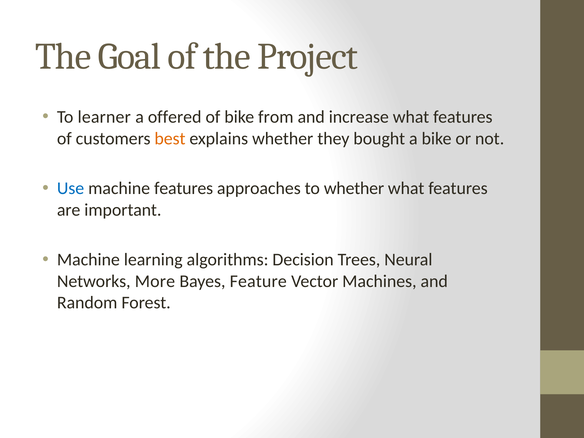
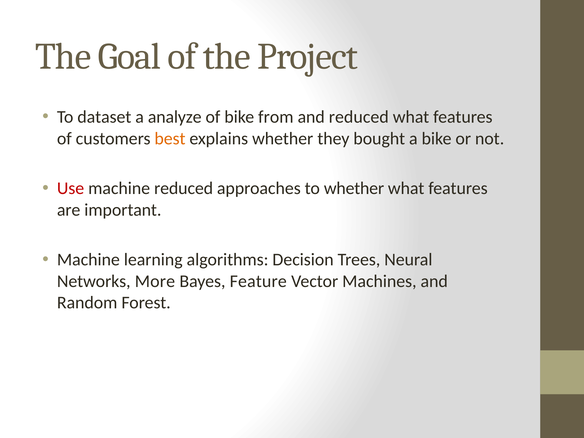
learner: learner -> dataset
offered: offered -> analyze
and increase: increase -> reduced
Use colour: blue -> red
machine features: features -> reduced
